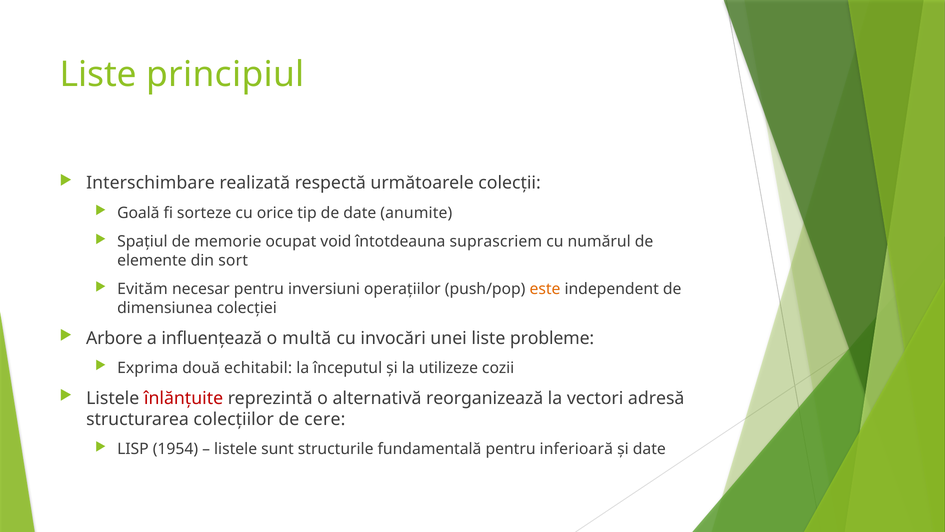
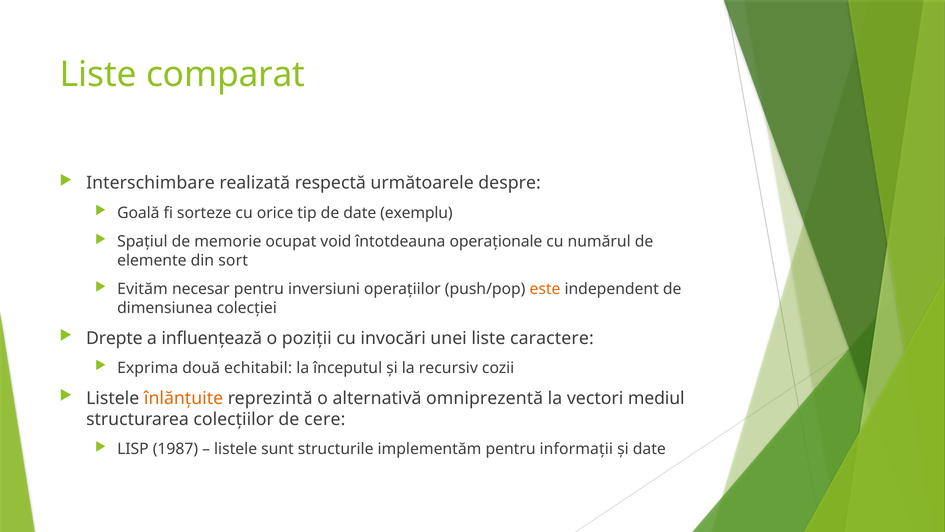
principiul: principiul -> comparat
colecții: colecții -> despre
anumite: anumite -> exemplu
suprascriem: suprascriem -> operaționale
Arbore: Arbore -> Drepte
multă: multă -> poziții
probleme: probleme -> caractere
utilizeze: utilizeze -> recursiv
înlănțuite colour: red -> orange
reorganizează: reorganizează -> omniprezentă
adresă: adresă -> mediul
1954: 1954 -> 1987
fundamentală: fundamentală -> implementăm
inferioară: inferioară -> informații
